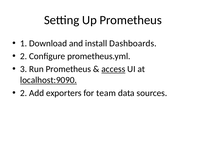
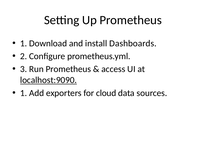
access underline: present -> none
2 at (24, 93): 2 -> 1
team: team -> cloud
